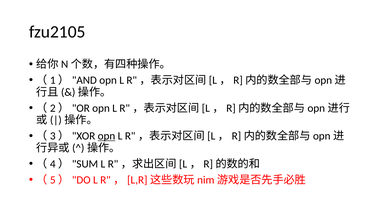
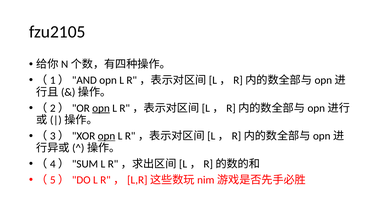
opn at (101, 108) underline: none -> present
